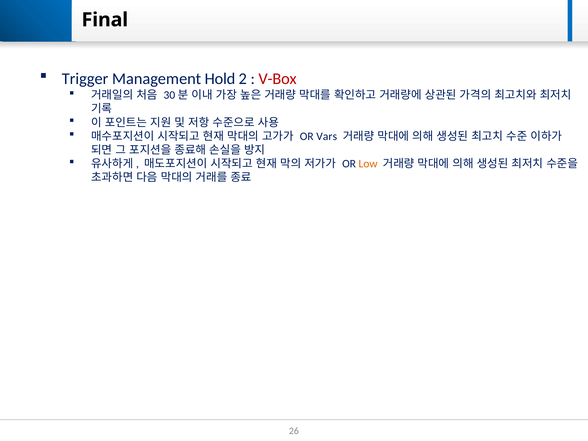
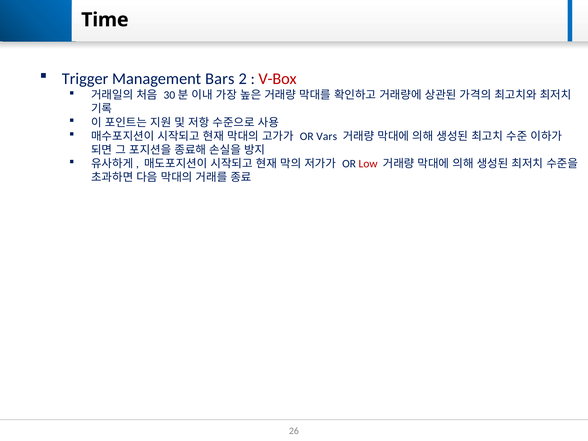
Final: Final -> Time
Hold: Hold -> Bars
Low colour: orange -> red
